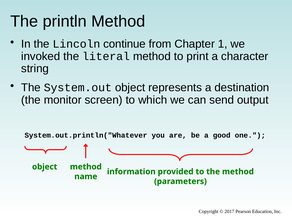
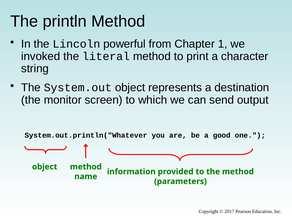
continue: continue -> powerful
